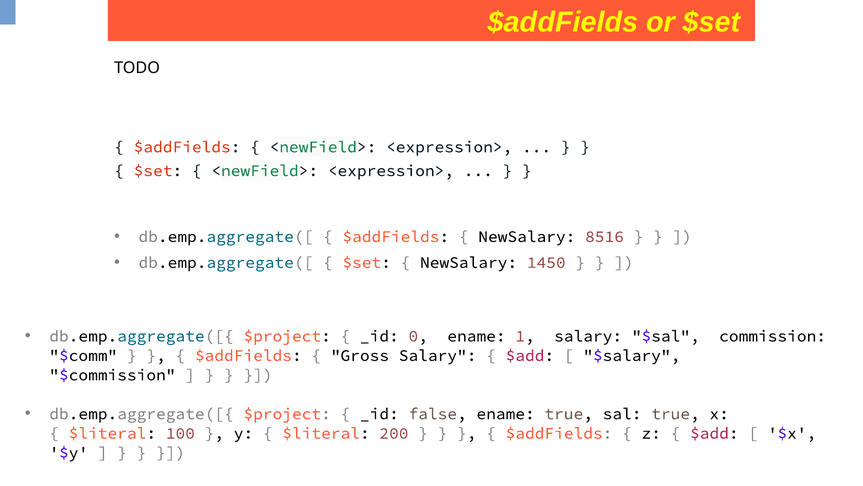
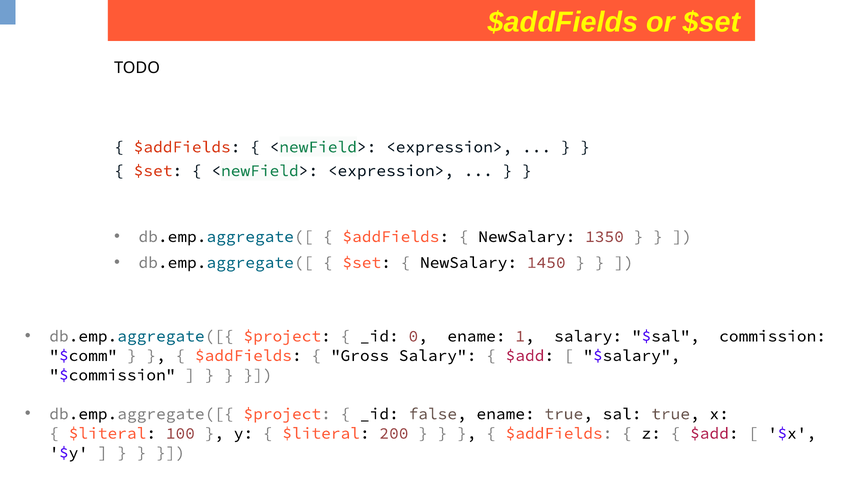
8516: 8516 -> 1350
